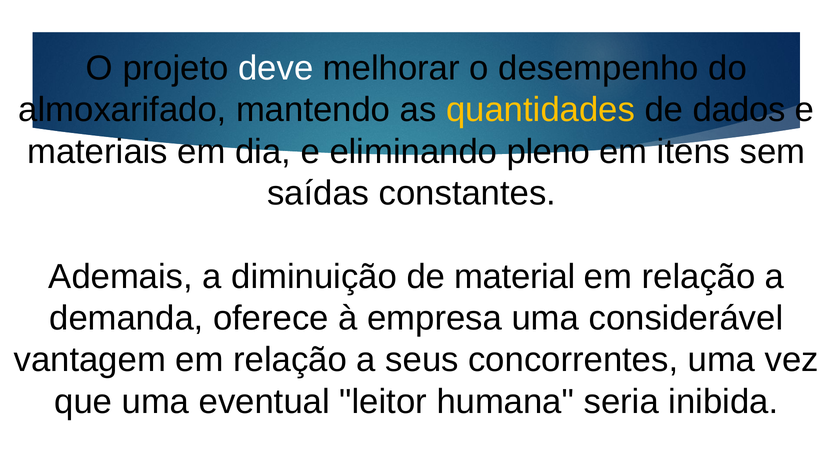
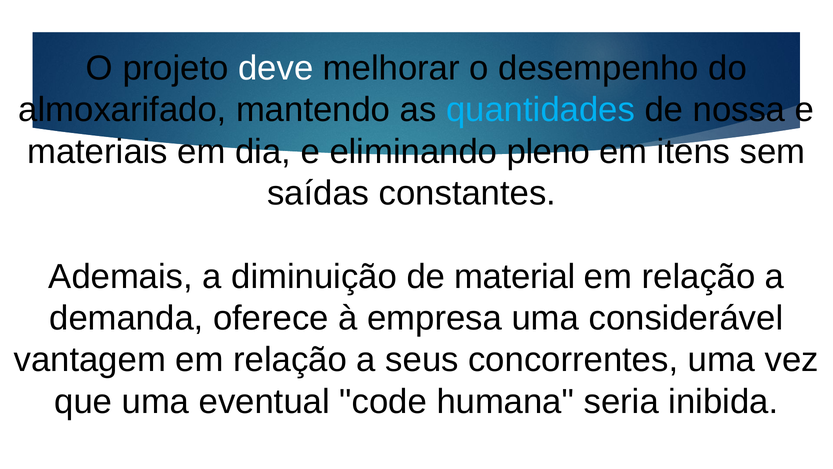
quantidades colour: yellow -> light blue
dados: dados -> nossa
leitor: leitor -> code
